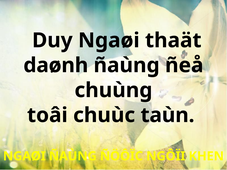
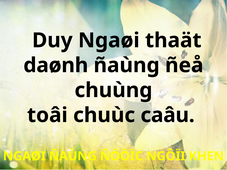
taùn: taùn -> caâu
